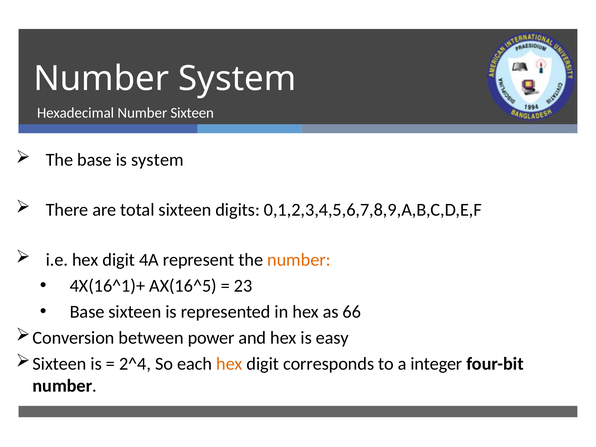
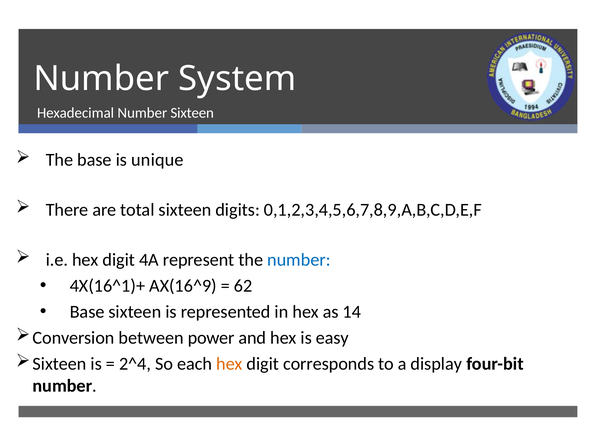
is system: system -> unique
number at (299, 260) colour: orange -> blue
AX(16^5: AX(16^5 -> AX(16^9
23: 23 -> 62
66: 66 -> 14
integer: integer -> display
